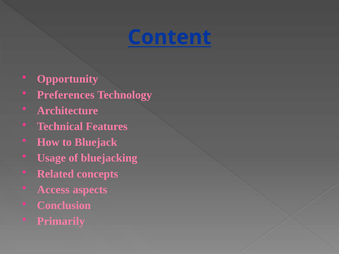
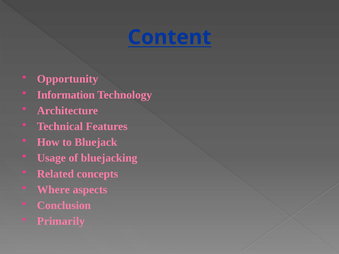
Preferences: Preferences -> Information
Access: Access -> Where
